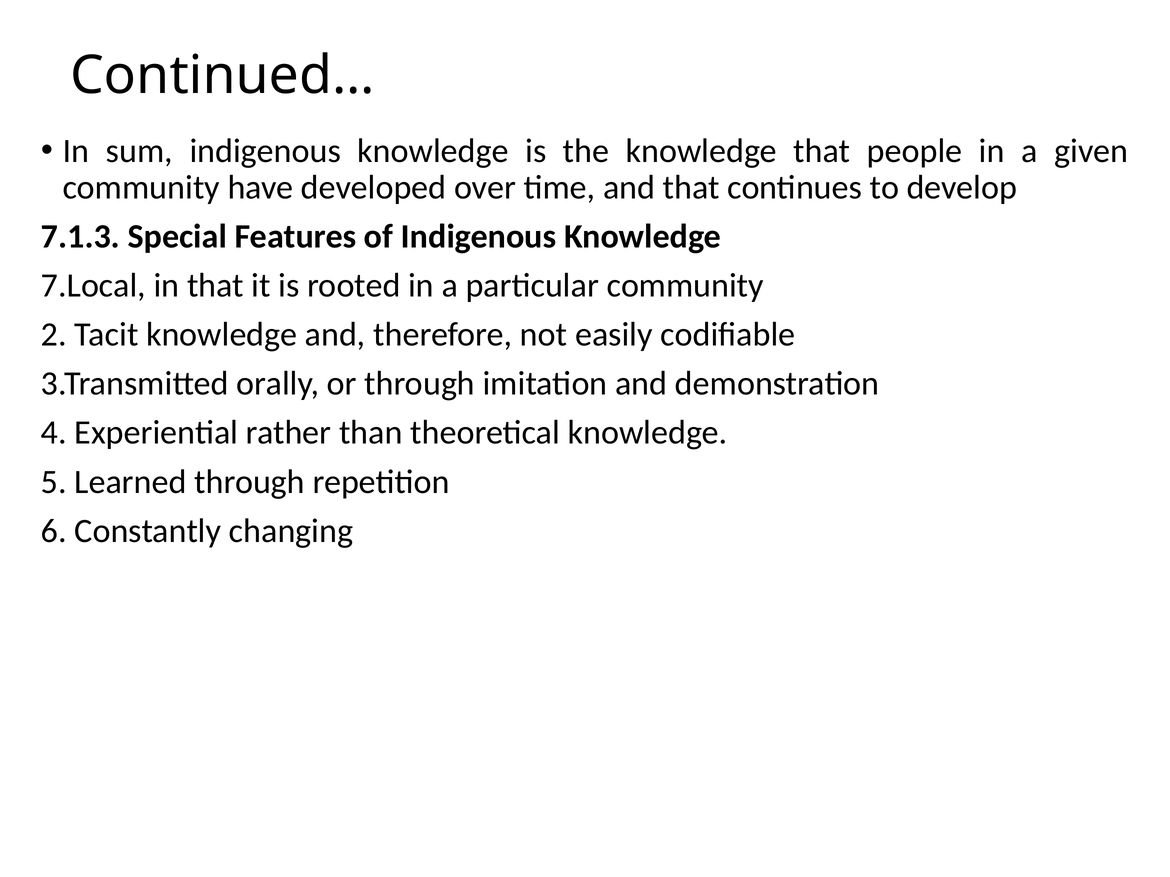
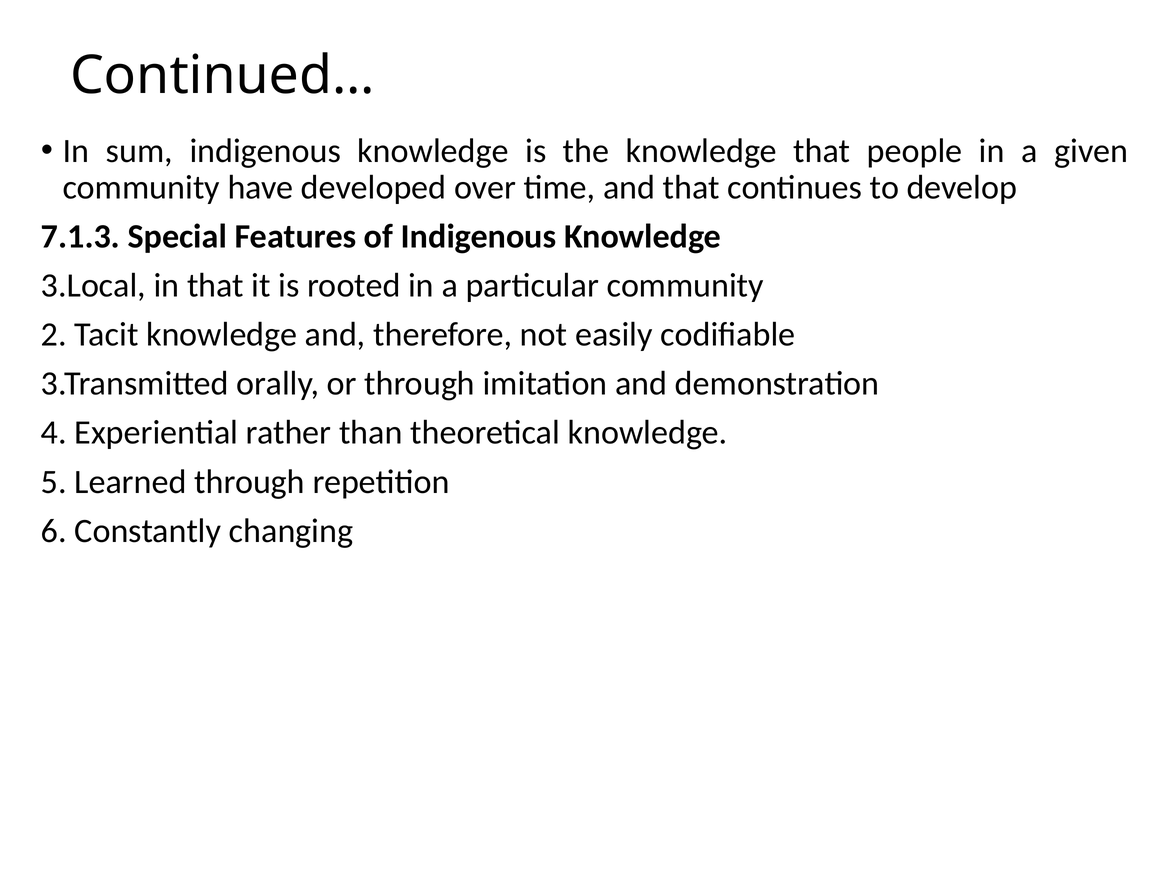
7.Local: 7.Local -> 3.Local
